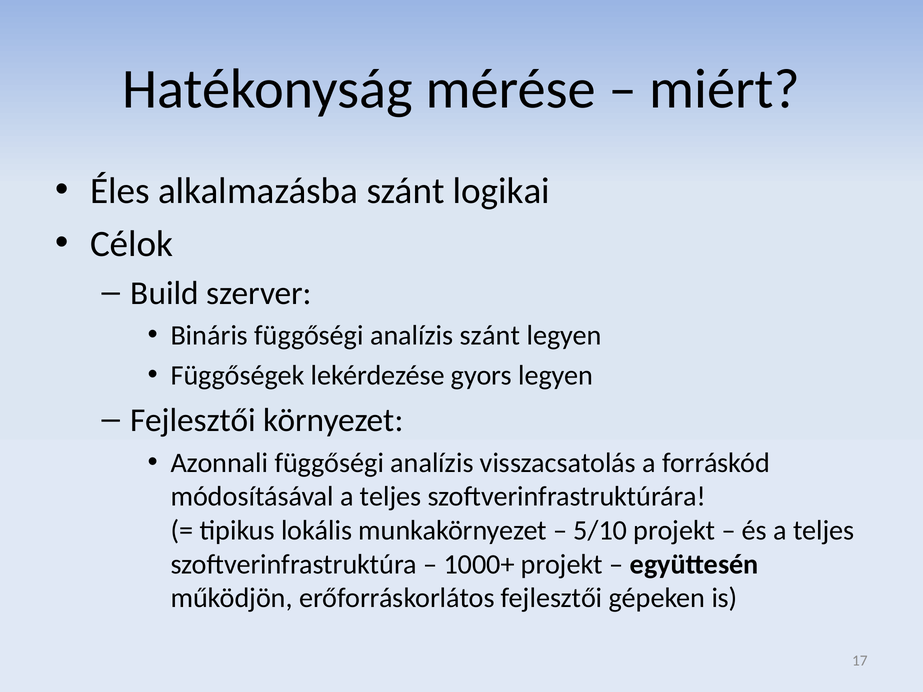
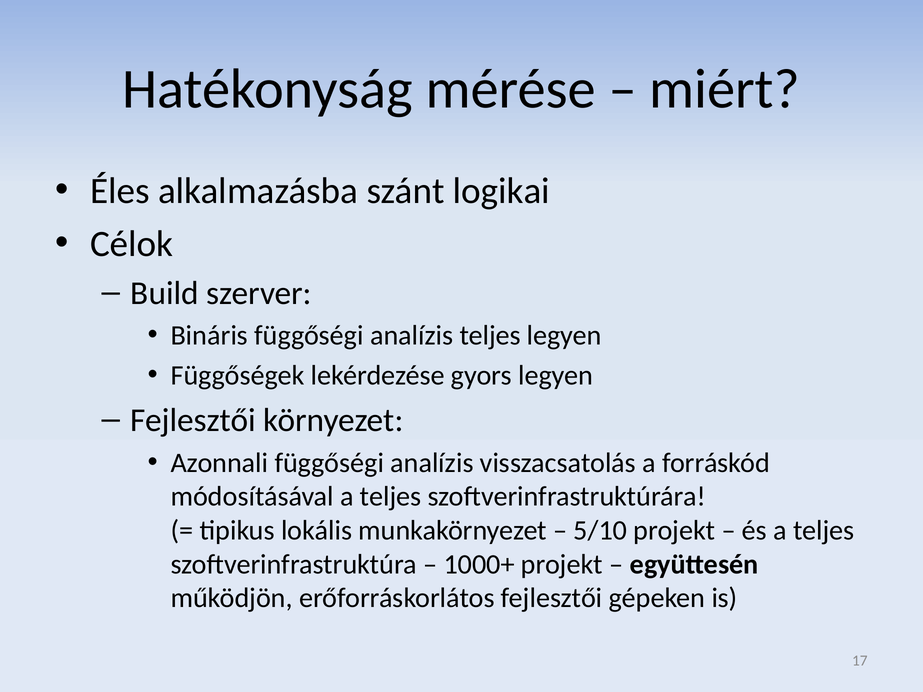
analízis szánt: szánt -> teljes
